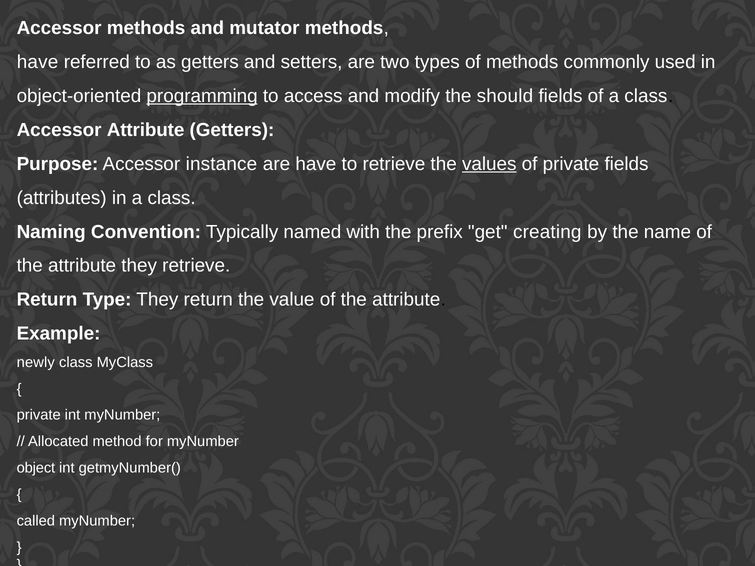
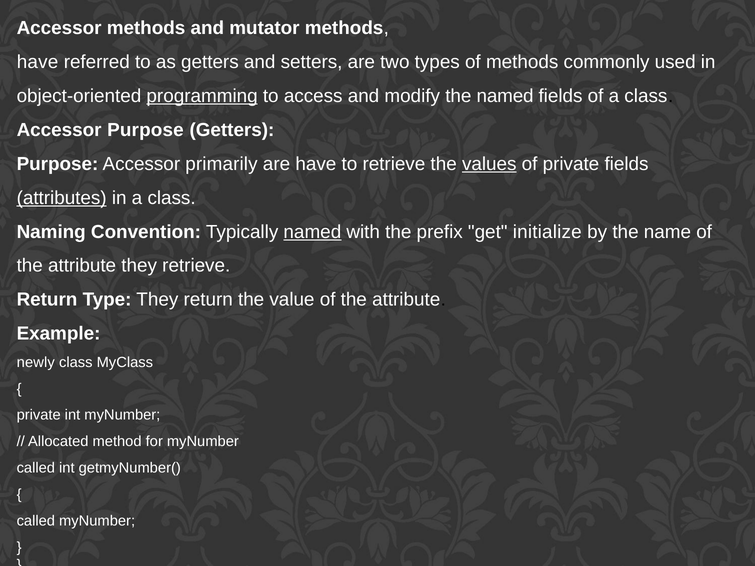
the should: should -> named
Accessor Attribute: Attribute -> Purpose
instance: instance -> primarily
attributes underline: none -> present
named at (312, 232) underline: none -> present
creating: creating -> initialize
object at (36, 468): object -> called
